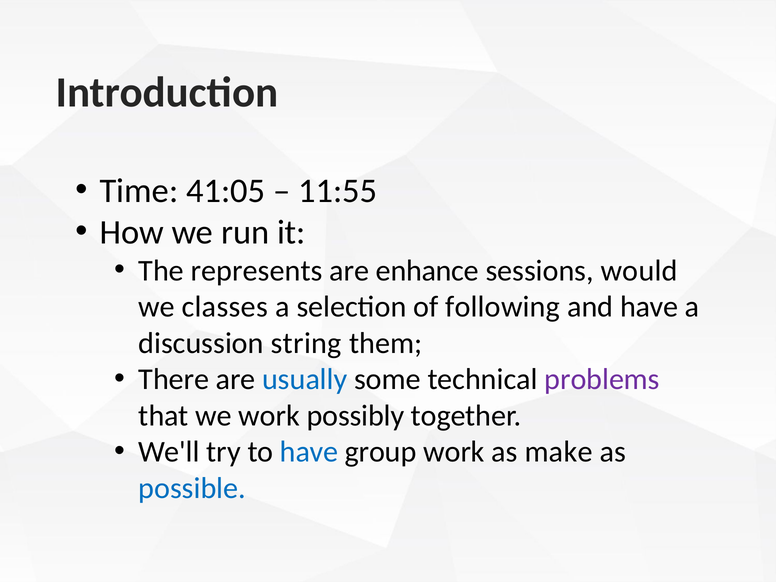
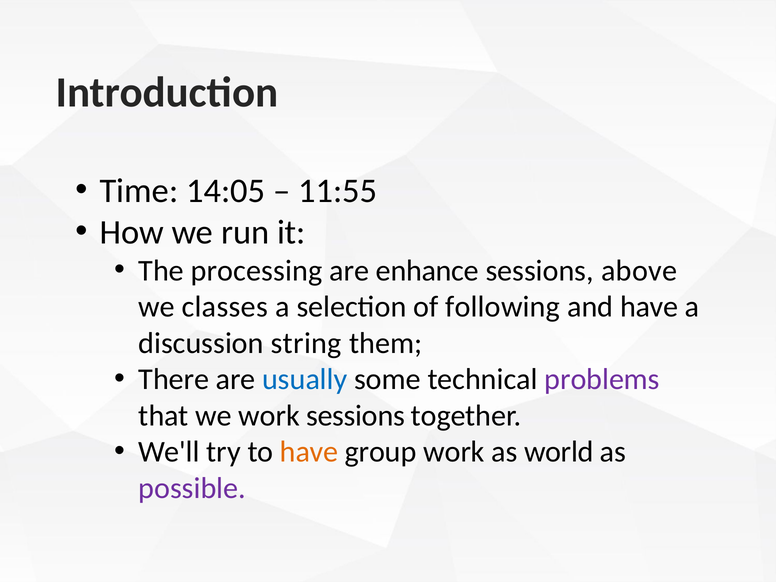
41:05: 41:05 -> 14:05
represents: represents -> processing
would: would -> above
work possibly: possibly -> sessions
have at (309, 452) colour: blue -> orange
make: make -> world
possible colour: blue -> purple
